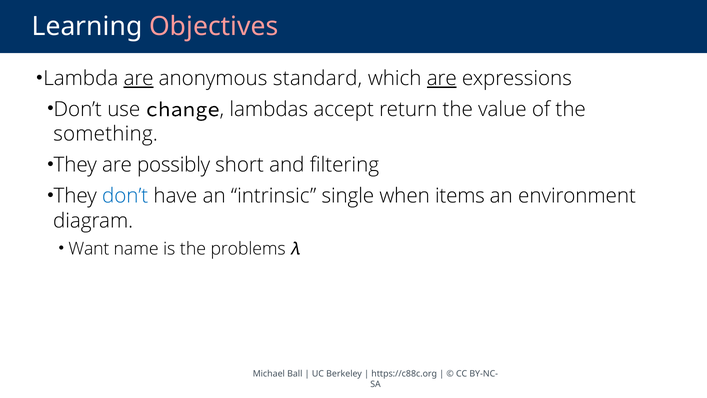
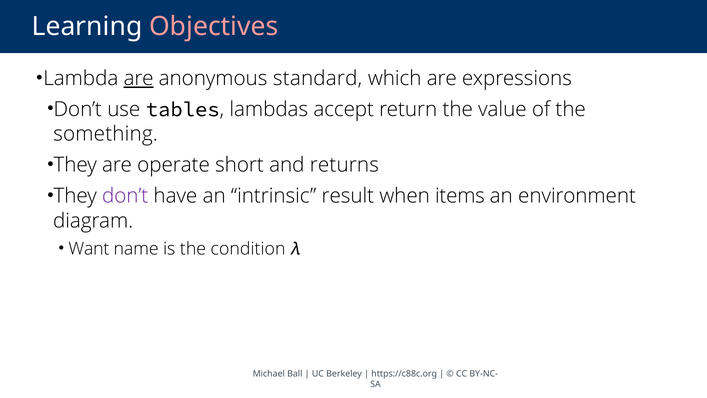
are at (442, 78) underline: present -> none
change: change -> tables
possibly: possibly -> operate
filtering: filtering -> returns
don’t at (125, 196) colour: blue -> purple
single: single -> result
problems: problems -> condition
